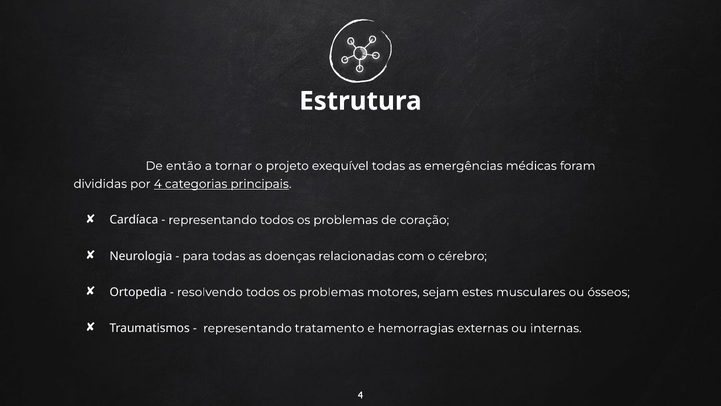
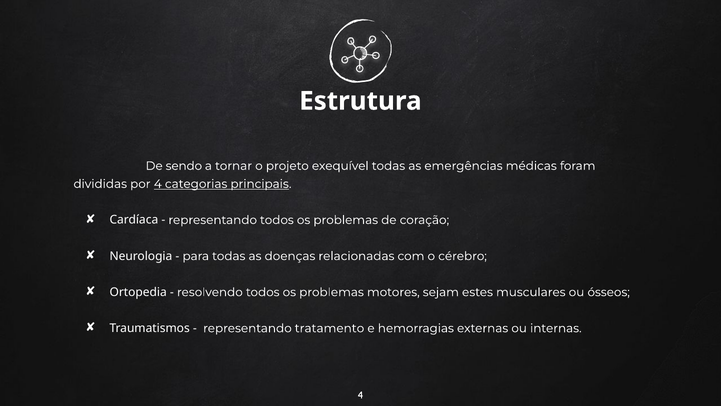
então: então -> sendo
